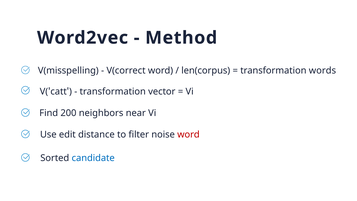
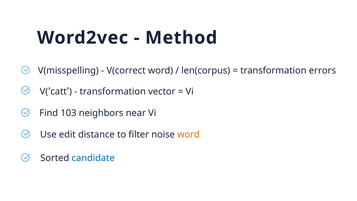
words: words -> errors
200: 200 -> 103
word at (188, 134) colour: red -> orange
